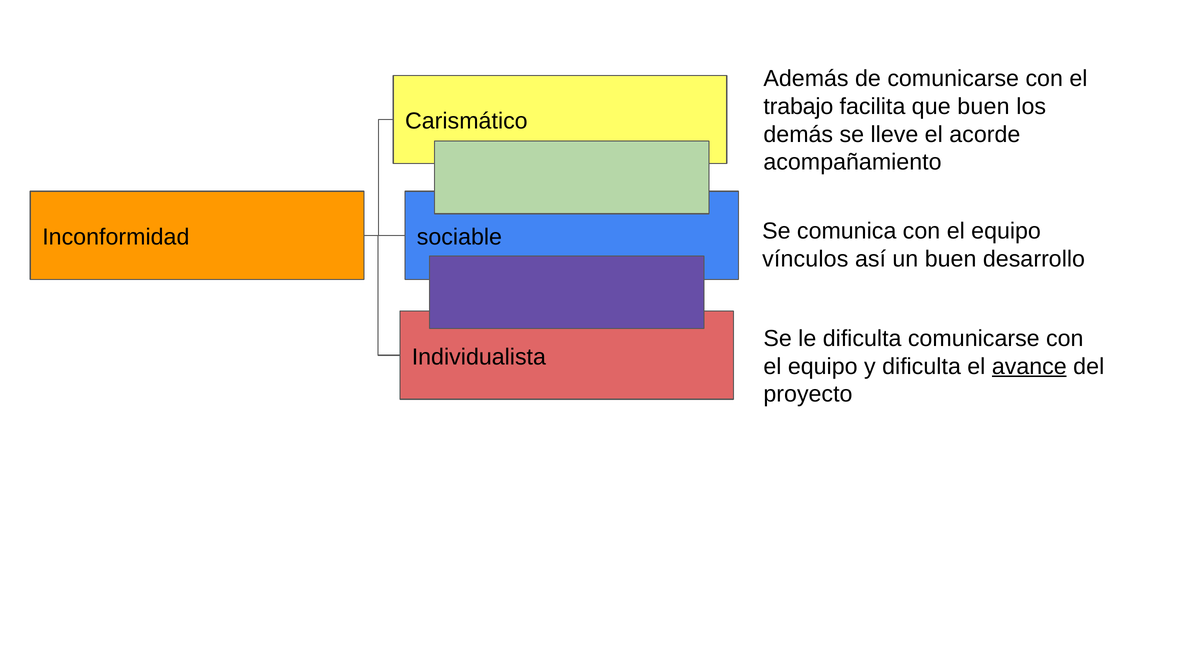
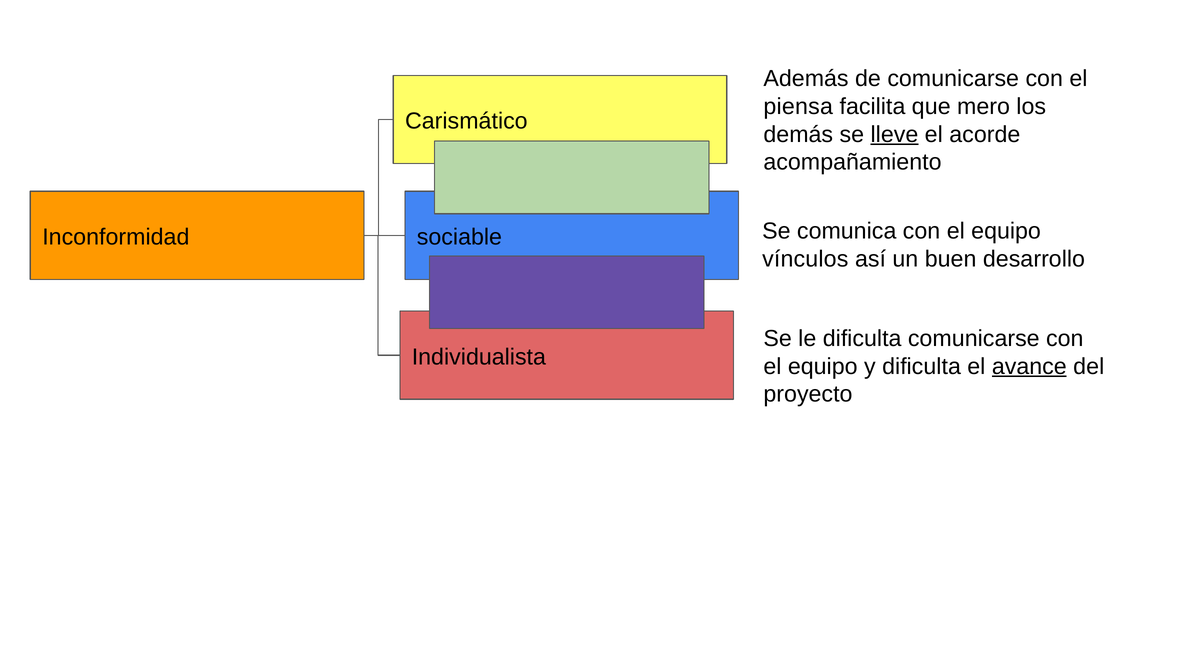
trabajo: trabajo -> piensa
que buen: buen -> mero
lleve underline: none -> present
